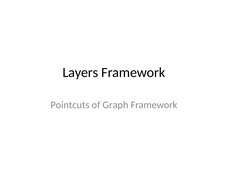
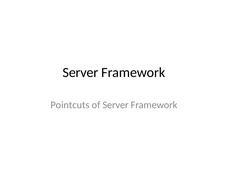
Layers at (80, 72): Layers -> Server
of Graph: Graph -> Server
